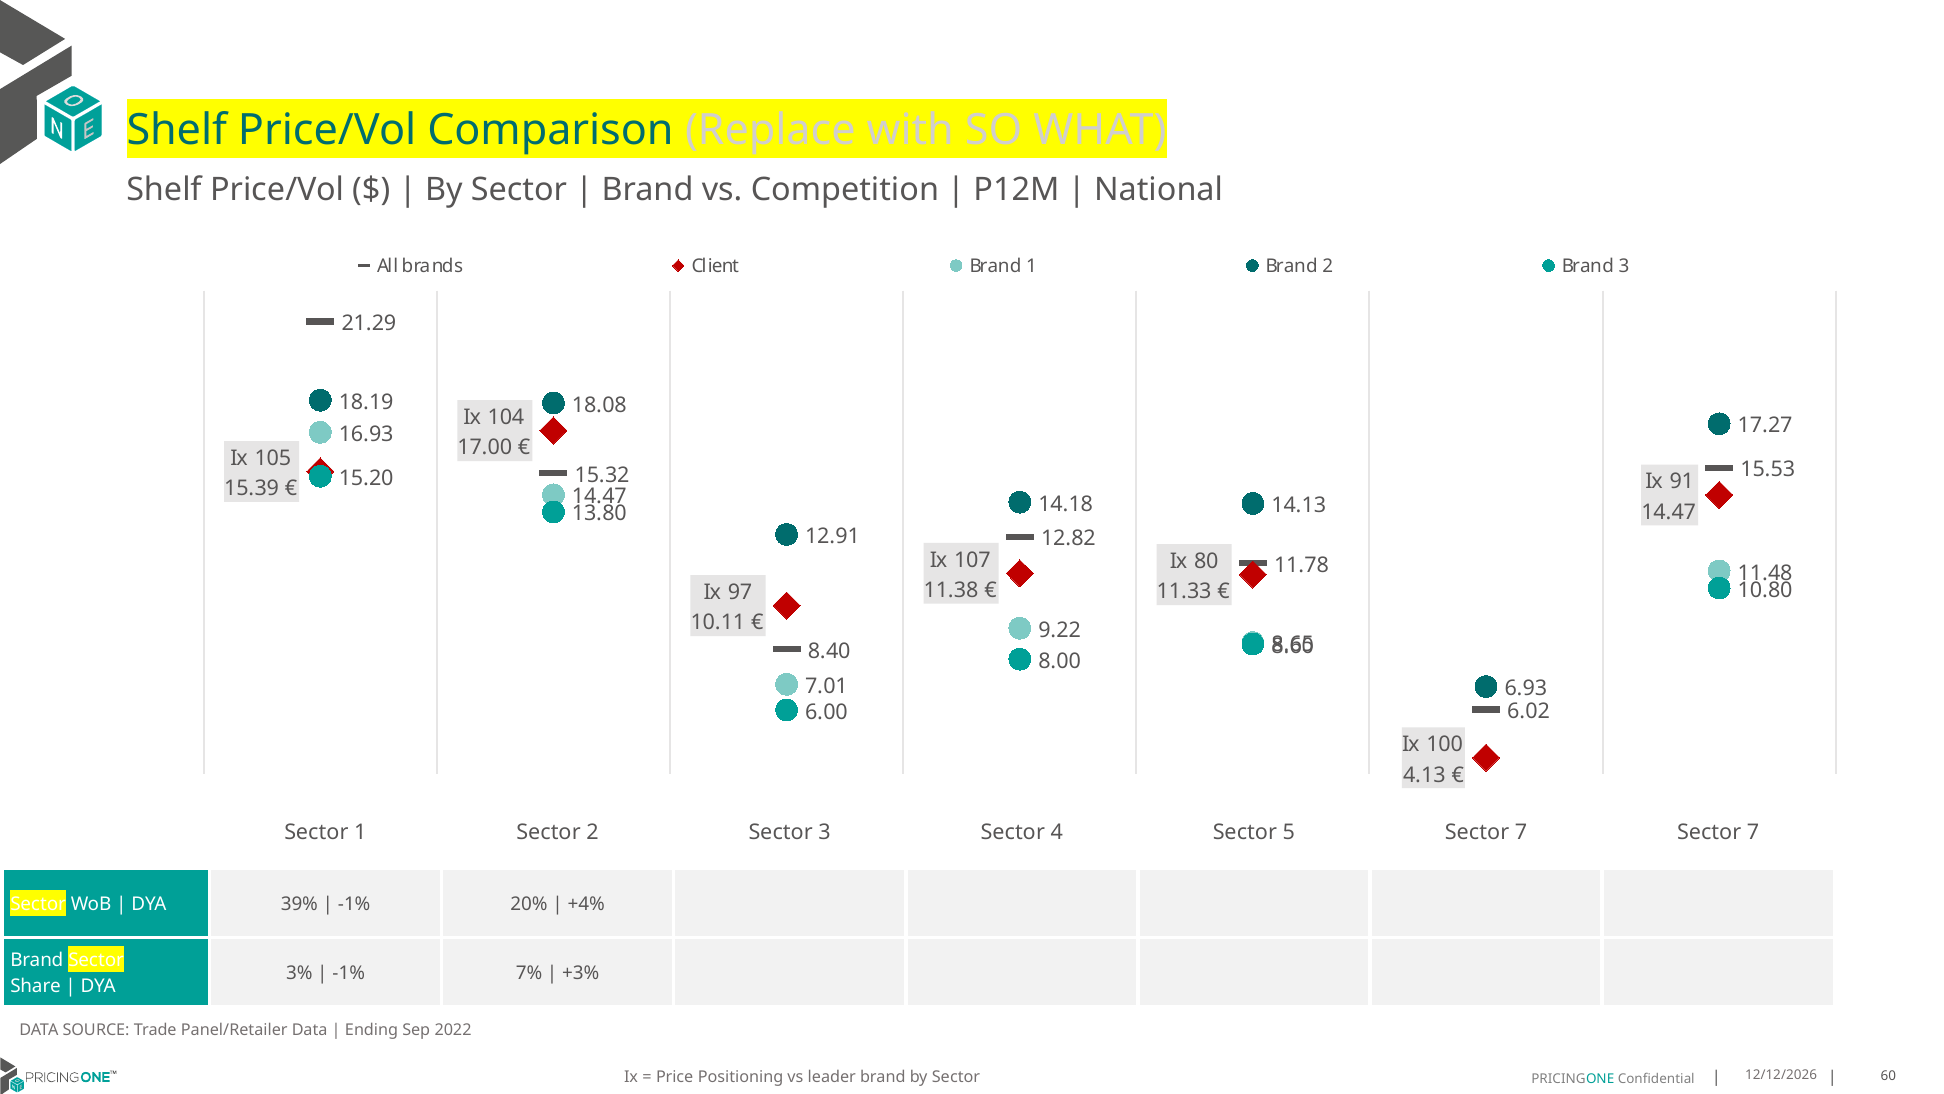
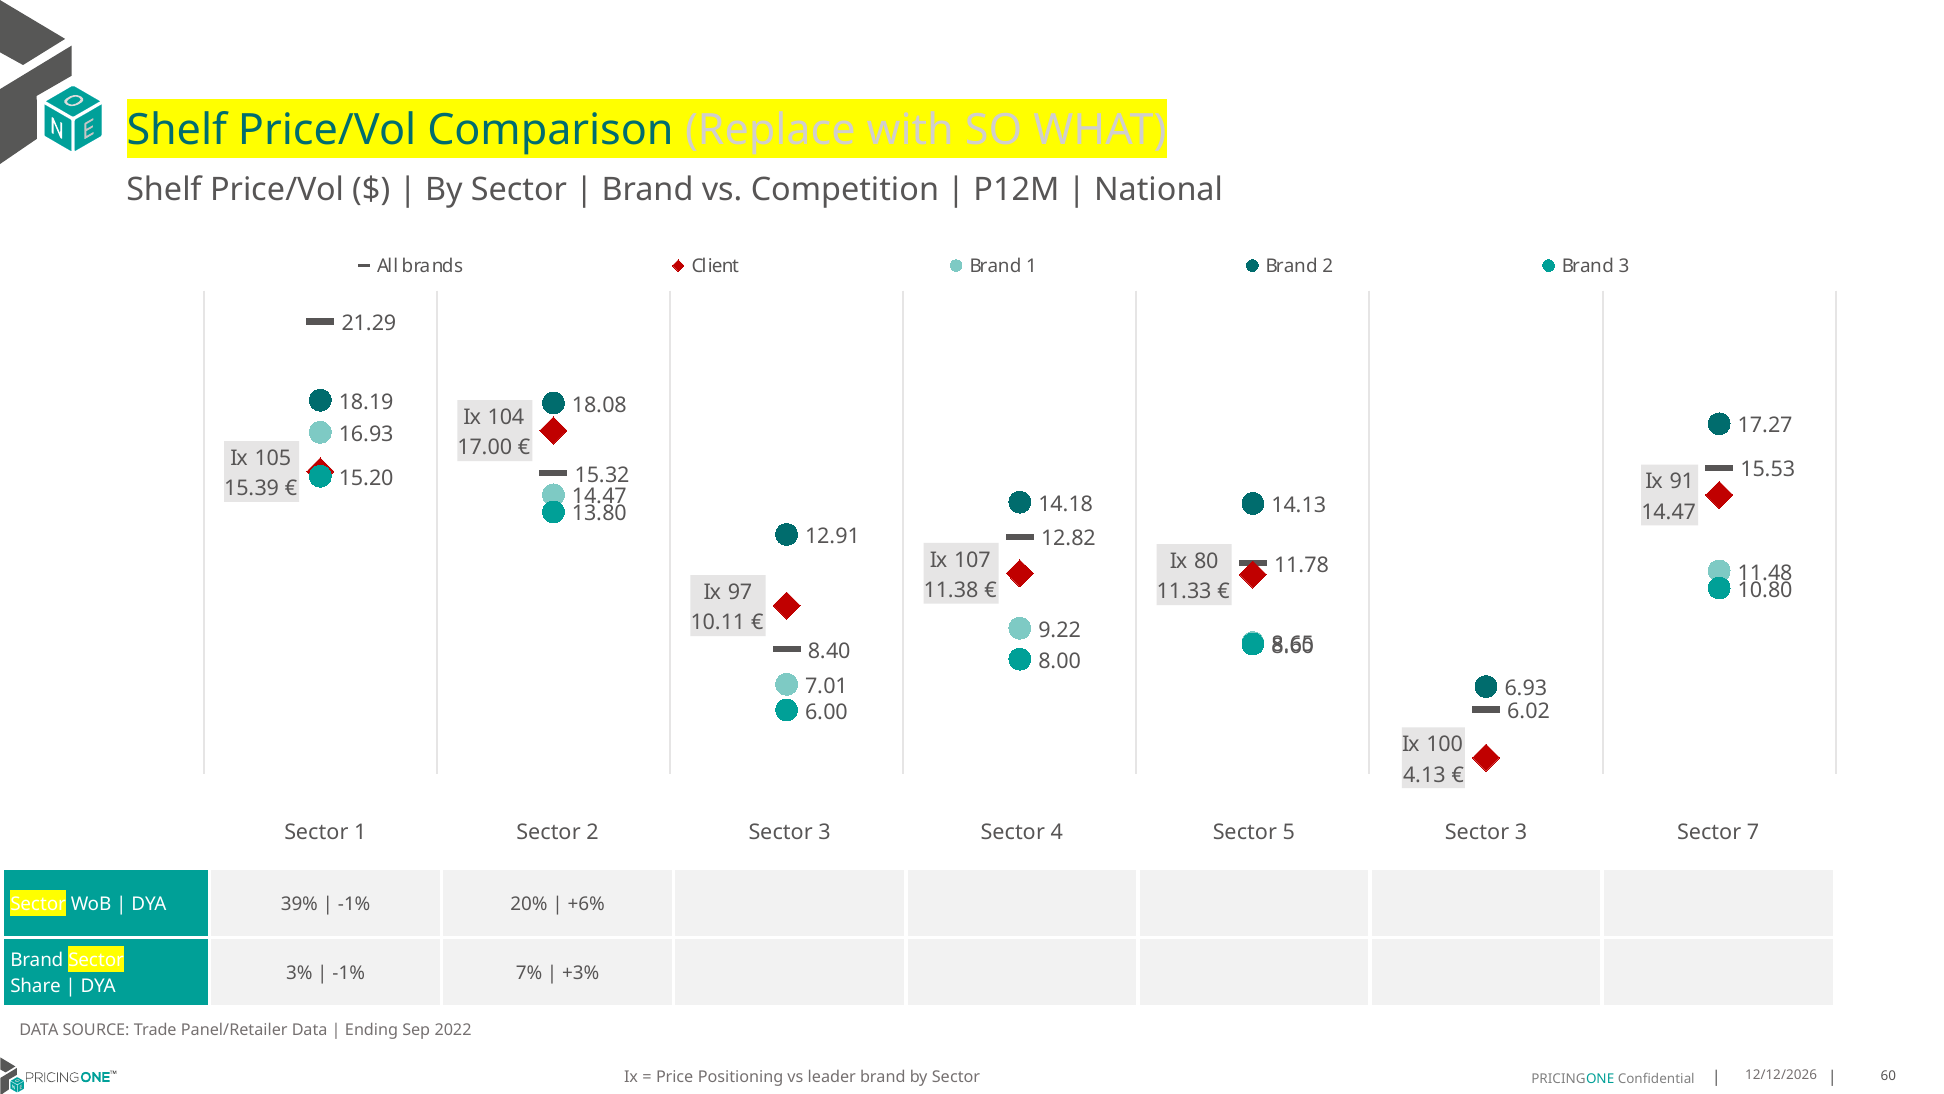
5 Sector 7: 7 -> 3
+4%: +4% -> +6%
